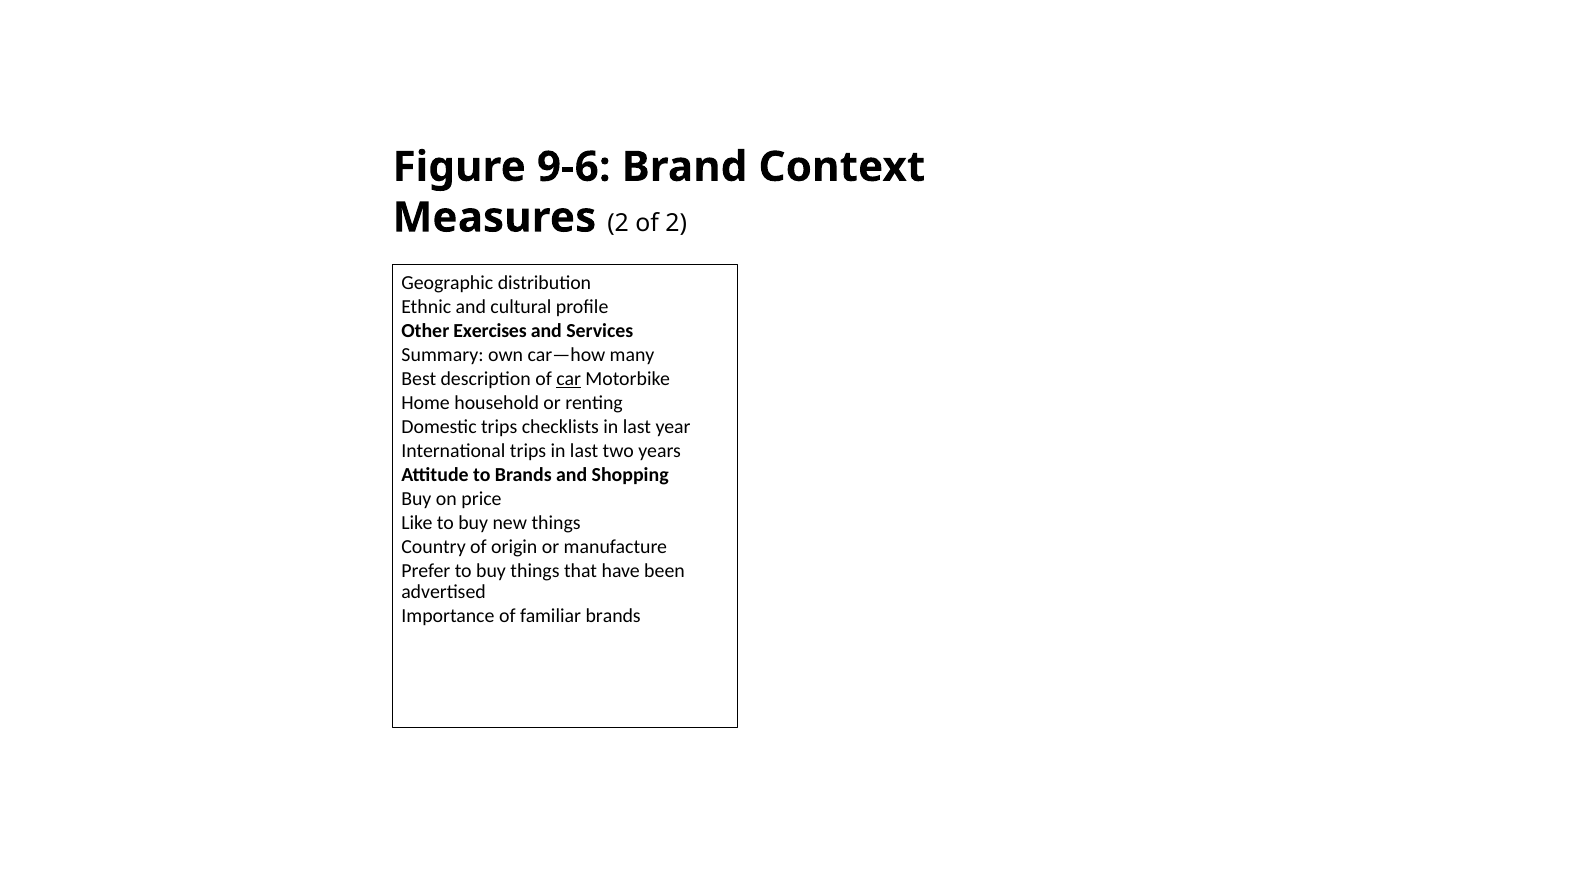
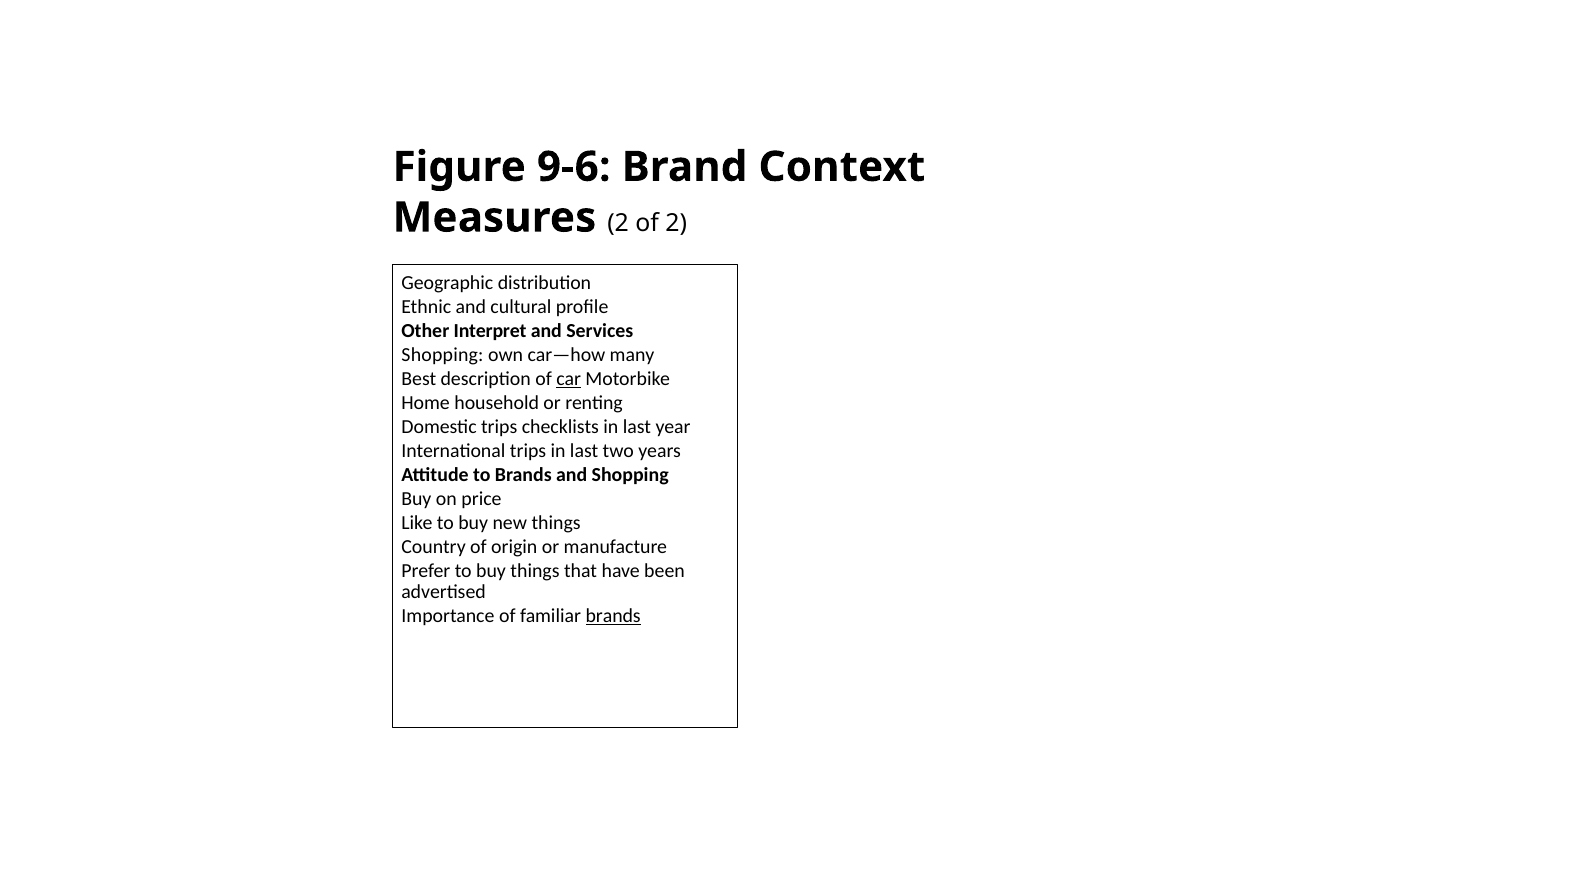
Exercises: Exercises -> Interpret
Summary at (443, 355): Summary -> Shopping
brands at (613, 616) underline: none -> present
